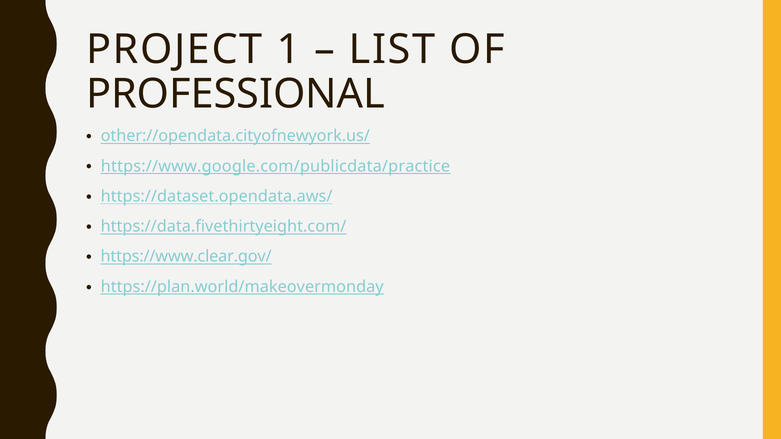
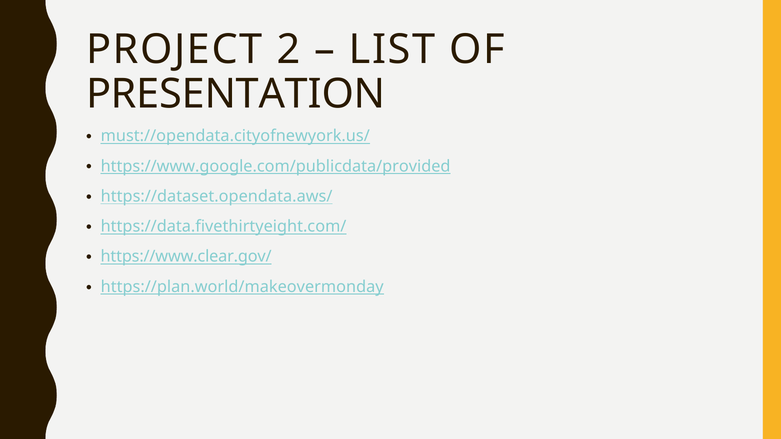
1: 1 -> 2
PROFESSIONAL: PROFESSIONAL -> PRESENTATION
other://opendata.cityofnewyork.us/: other://opendata.cityofnewyork.us/ -> must://opendata.cityofnewyork.us/
https://www.google.com/publicdata/practice: https://www.google.com/publicdata/practice -> https://www.google.com/publicdata/provided
